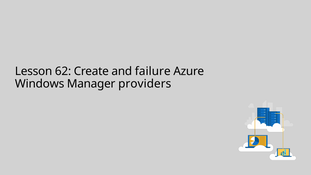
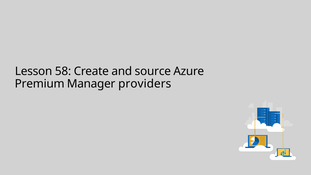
62: 62 -> 58
failure: failure -> source
Windows: Windows -> Premium
